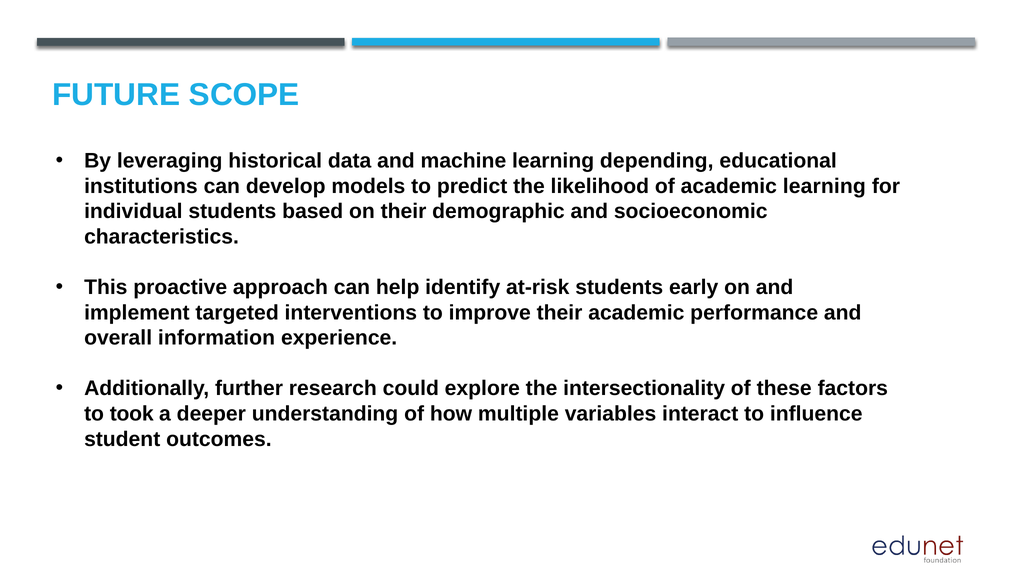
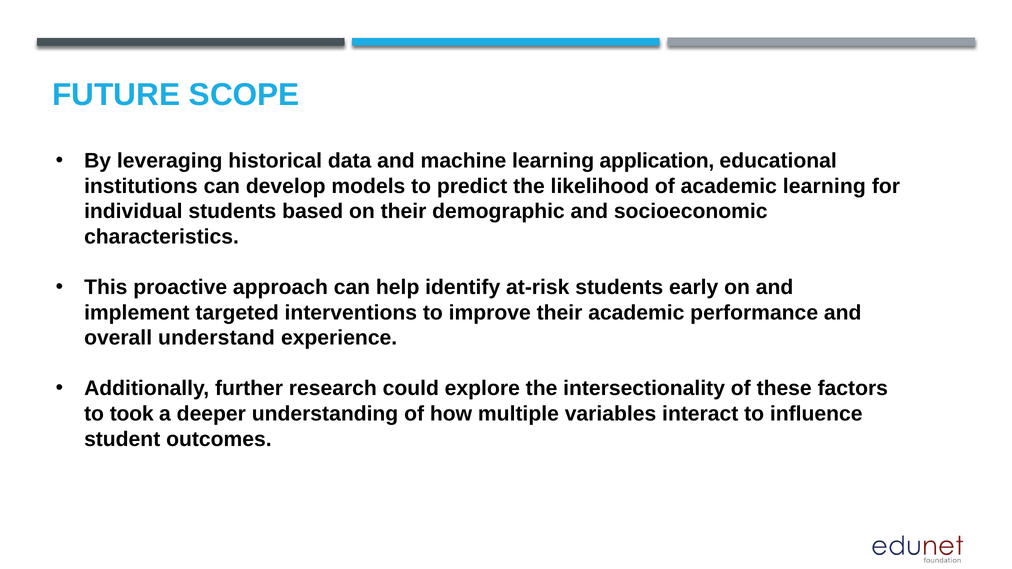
depending: depending -> application
information: information -> understand
